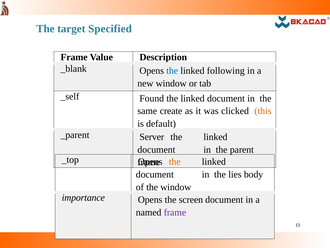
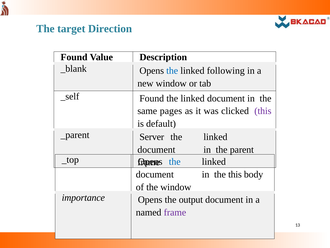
Specified: Specified -> Direction
Frame at (74, 57): Frame -> Found
create: create -> pages
this at (263, 111) colour: orange -> purple
the at (175, 161) colour: orange -> blue
the lies: lies -> this
screen: screen -> output
